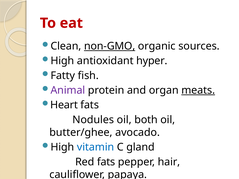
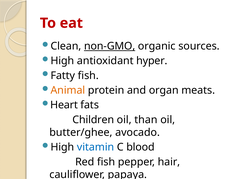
Animal colour: purple -> orange
meats underline: present -> none
Nodules: Nodules -> Children
both: both -> than
gland: gland -> blood
Red fats: fats -> fish
